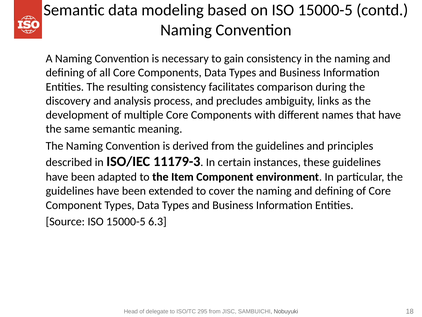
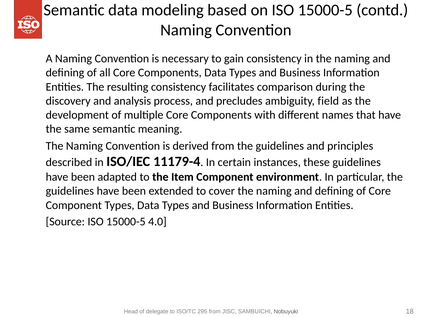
links: links -> field
11179-3: 11179-3 -> 11179-4
6.3: 6.3 -> 4.0
